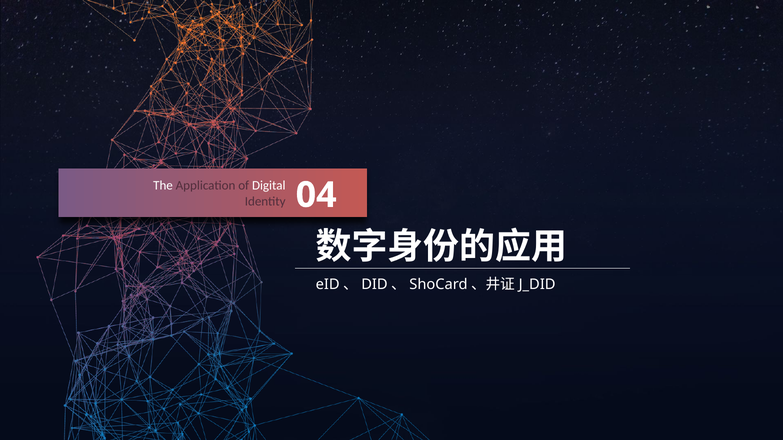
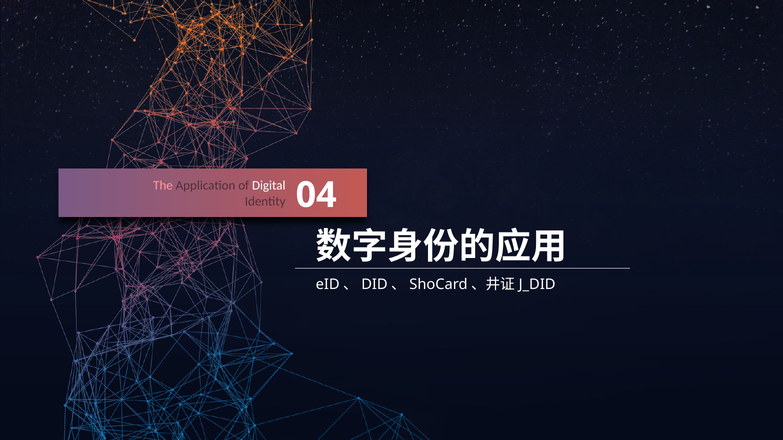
The colour: white -> pink
